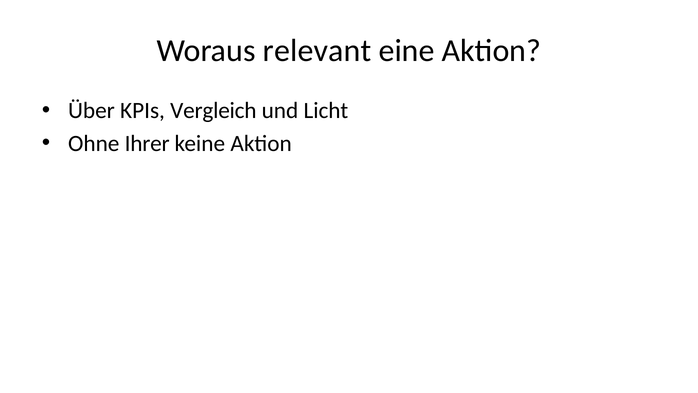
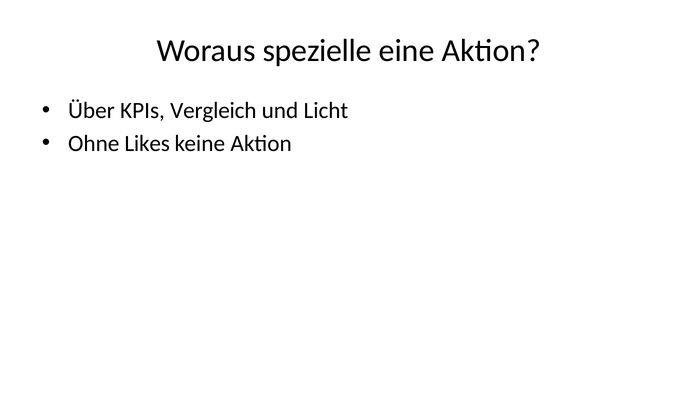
relevant: relevant -> spezielle
Ihrer: Ihrer -> Likes
